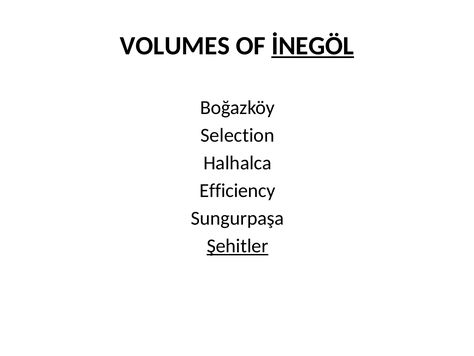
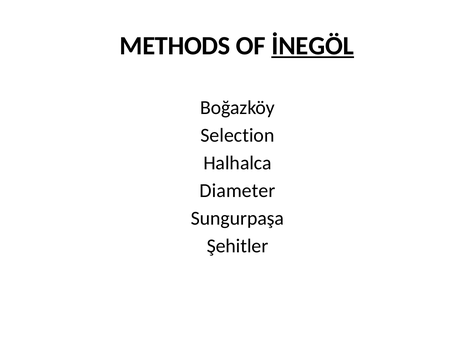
VOLUMES: VOLUMES -> METHODS
Efficiency: Efficiency -> Diameter
Şehitler underline: present -> none
